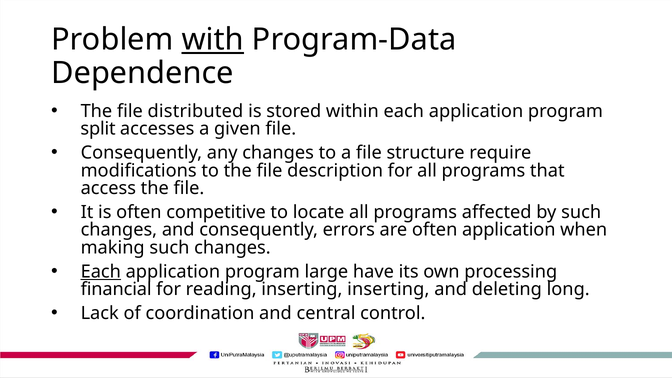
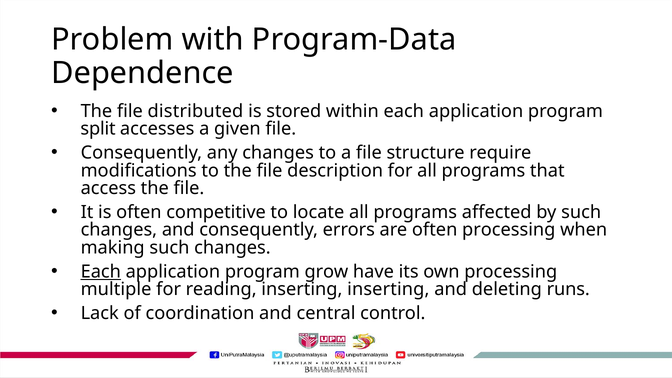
with underline: present -> none
often application: application -> processing
large: large -> grow
financial: financial -> multiple
long: long -> runs
